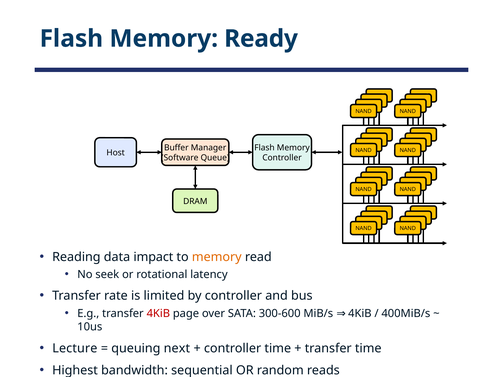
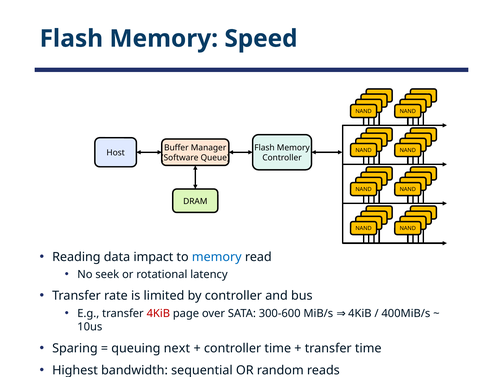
Ready: Ready -> Speed
memory at (217, 257) colour: orange -> blue
Lecture: Lecture -> Sparing
